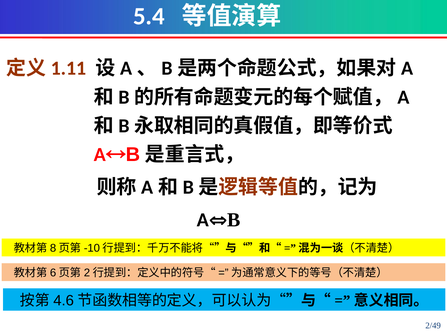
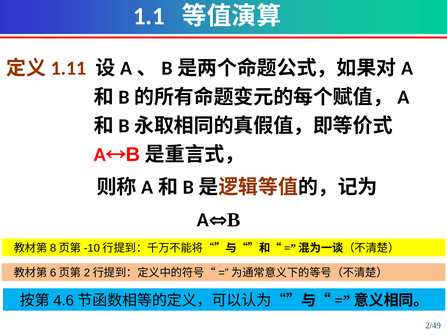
5.4: 5.4 -> 1.1
